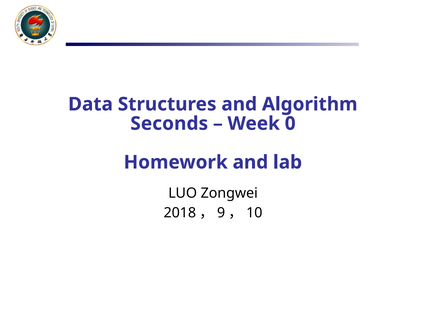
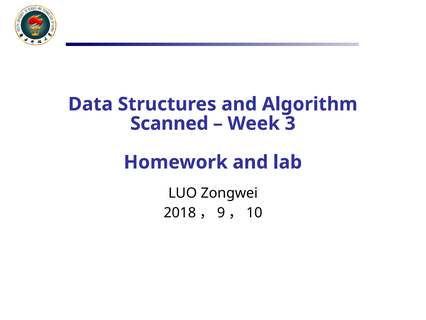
Seconds: Seconds -> Scanned
0: 0 -> 3
